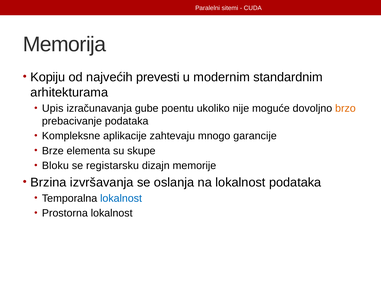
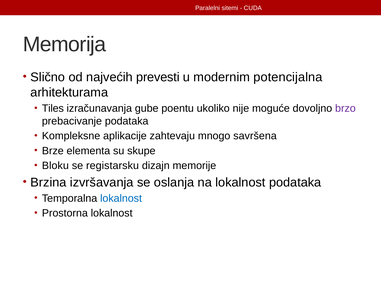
Kopiju: Kopiju -> Slično
standardnim: standardnim -> potencijalna
Upis: Upis -> Tiles
brzo colour: orange -> purple
garancije: garancije -> savršena
